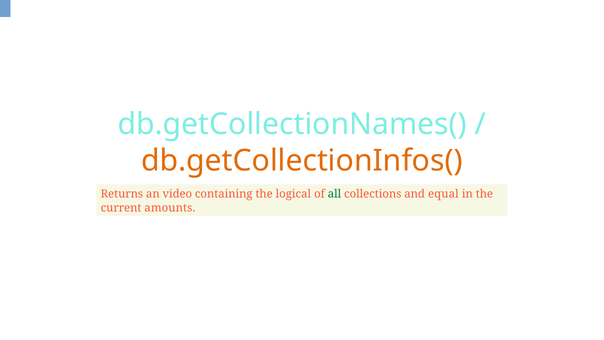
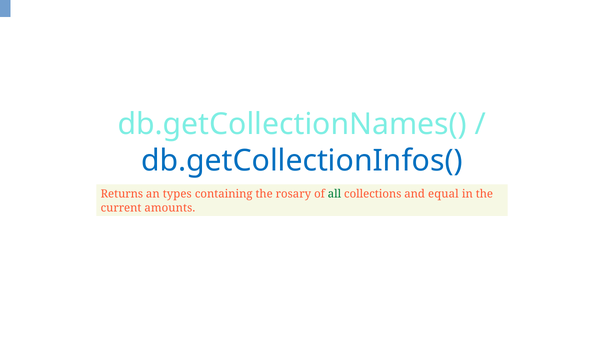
db.getCollectionInfos( colour: orange -> blue
video: video -> types
logical: logical -> rosary
